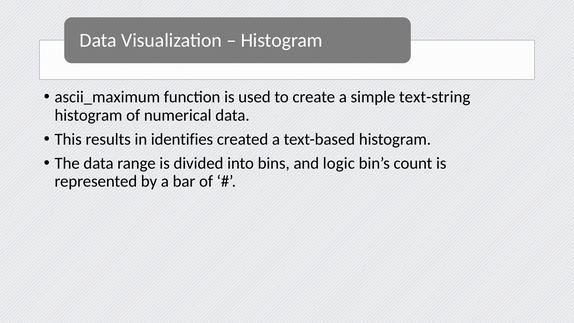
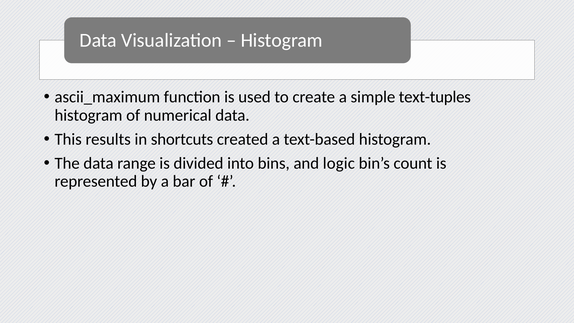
text-string: text-string -> text-tuples
identifies: identifies -> shortcuts
